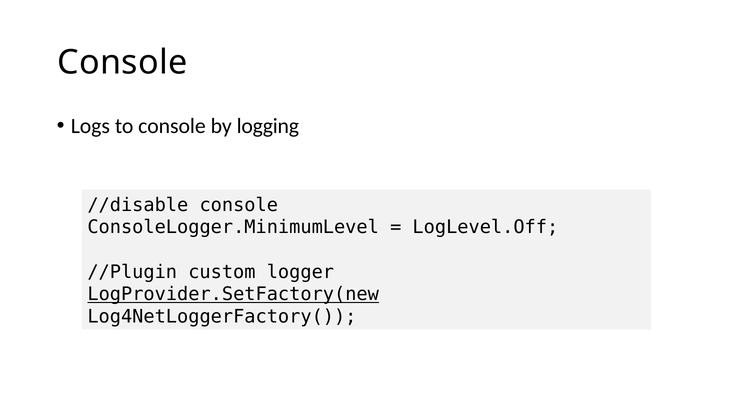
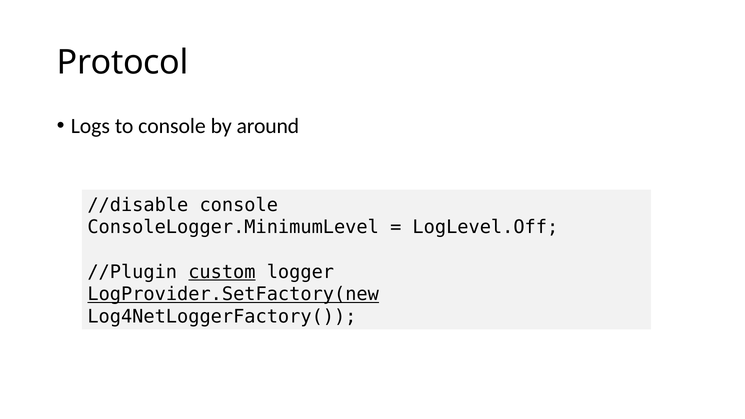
Console at (122, 63): Console -> Protocol
logging: logging -> around
custom underline: none -> present
